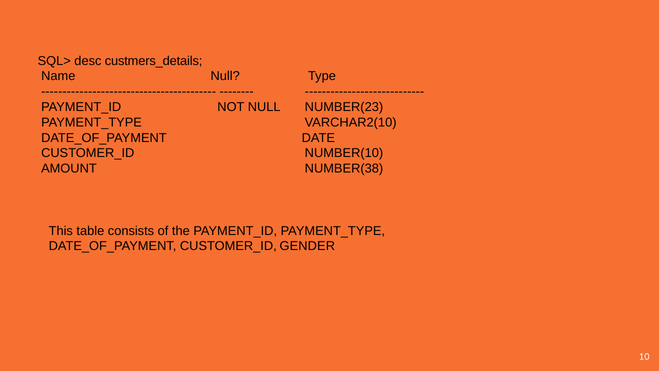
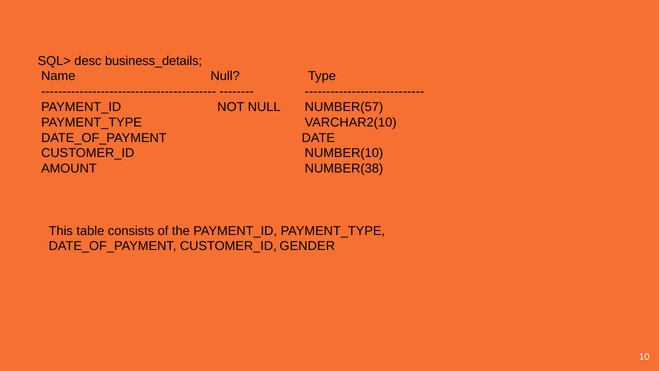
custmers_details: custmers_details -> business_details
NUMBER(23: NUMBER(23 -> NUMBER(57
